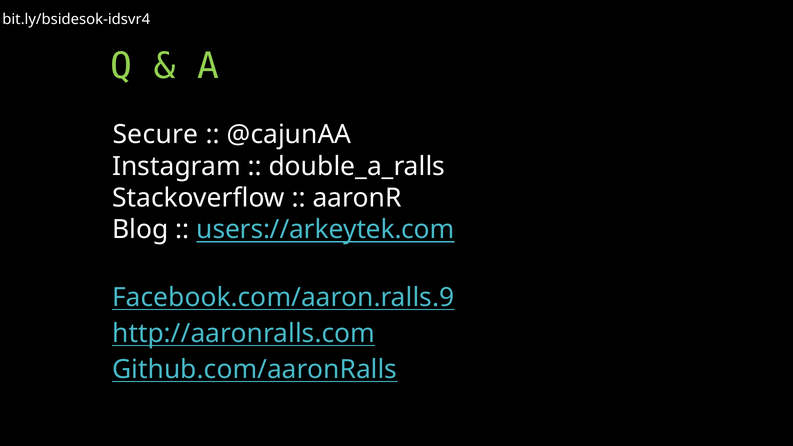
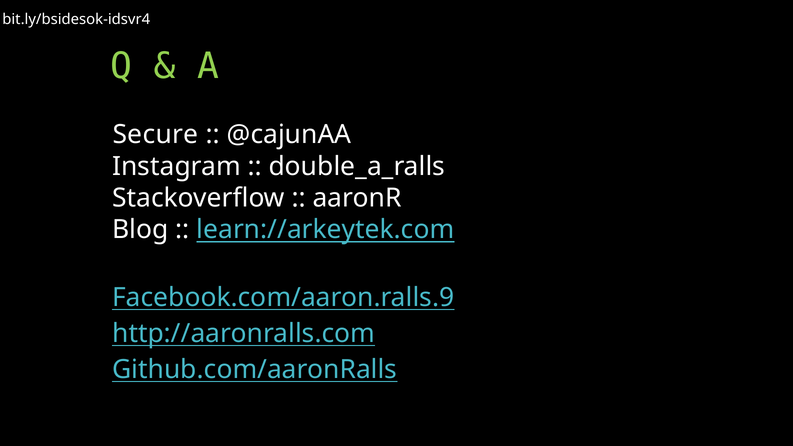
users://arkeytek.com: users://arkeytek.com -> learn://arkeytek.com
